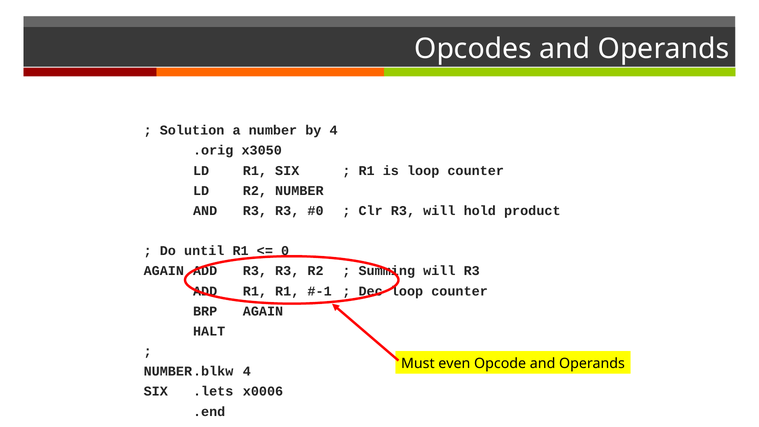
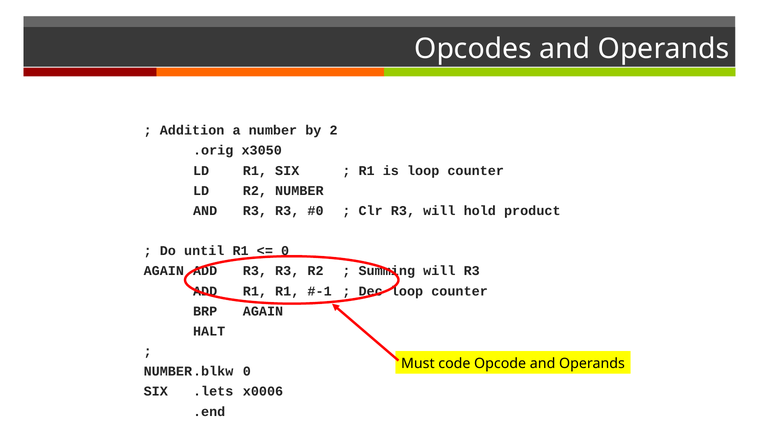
Solution: Solution -> Addition
by 4: 4 -> 2
even: even -> code
4 at (247, 371): 4 -> 0
